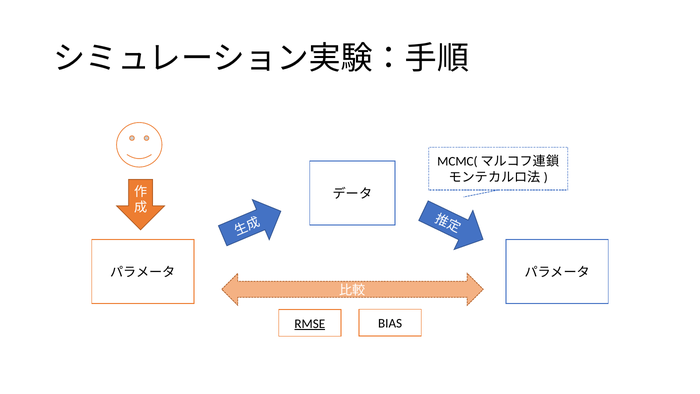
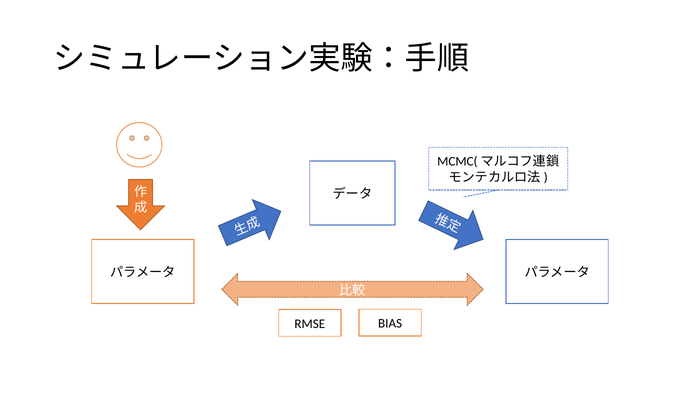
RMSE underline: present -> none
